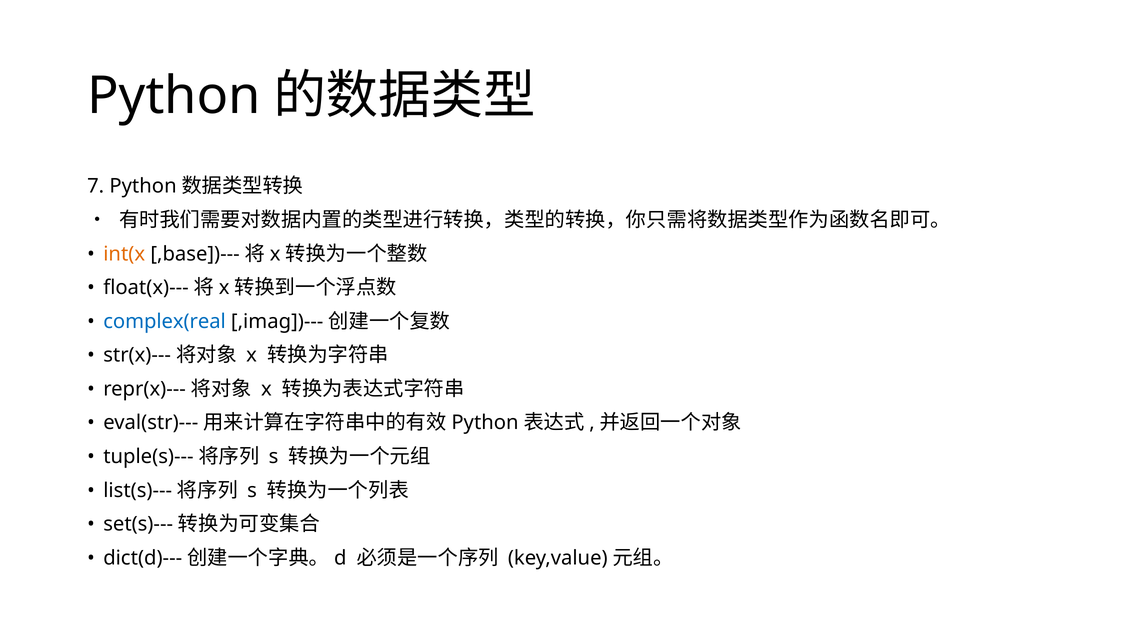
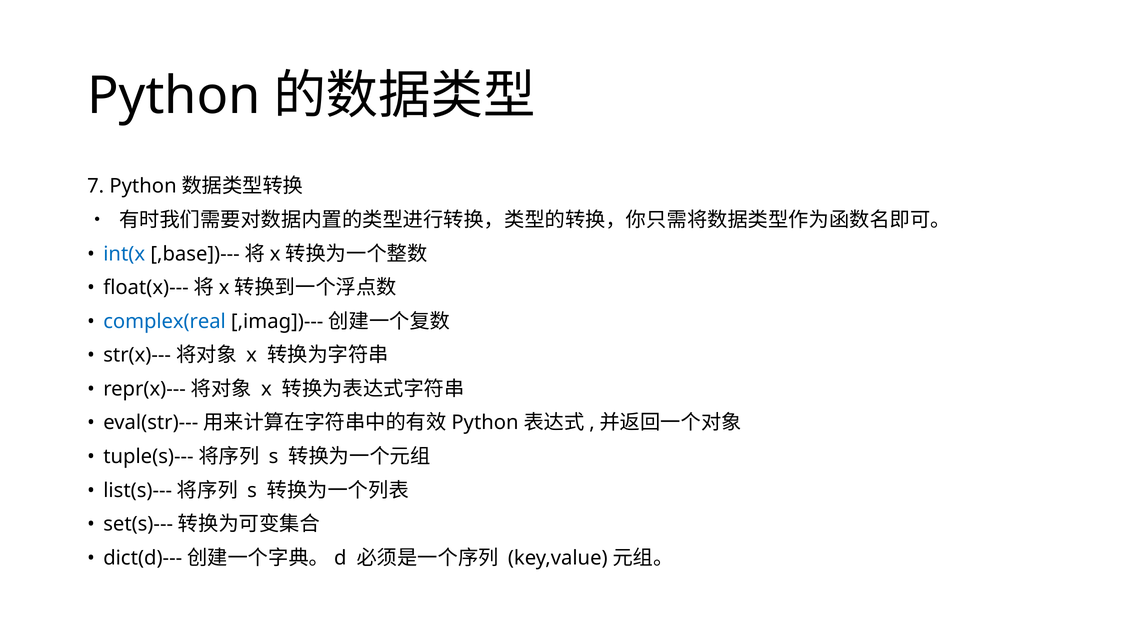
int(x colour: orange -> blue
